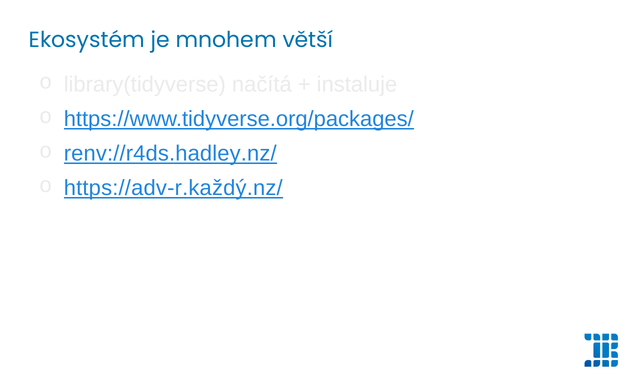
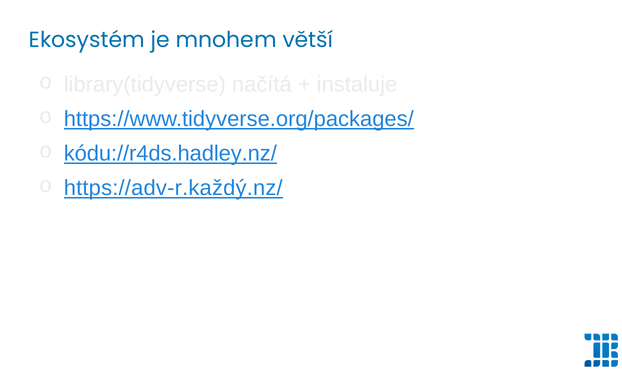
renv://r4ds.hadley.nz/: renv://r4ds.hadley.nz/ -> kódu://r4ds.hadley.nz/
